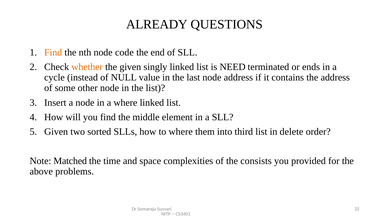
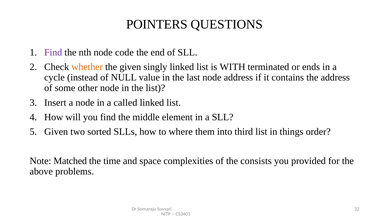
ALREADY: ALREADY -> POINTERS
Find at (53, 52) colour: orange -> purple
NEED: NEED -> WITH
a where: where -> called
delete: delete -> things
